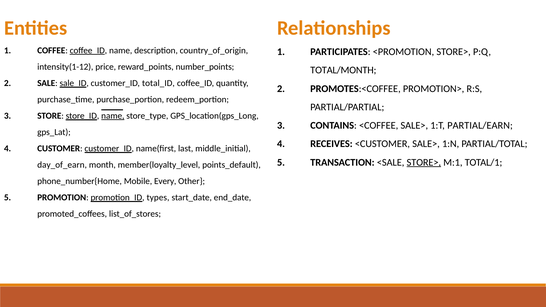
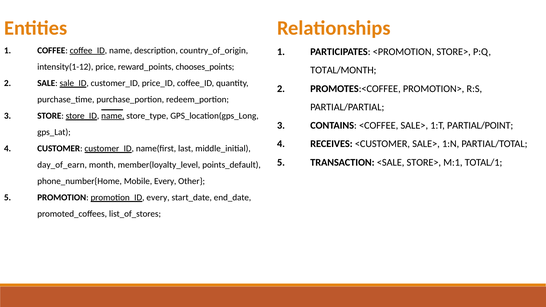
number_points: number_points -> chooses_points
total_ID: total_ID -> price_ID
PARTIAL/EARN: PARTIAL/EARN -> PARTIAL/POINT
STORE> at (424, 162) underline: present -> none
promotion_ID types: types -> every
